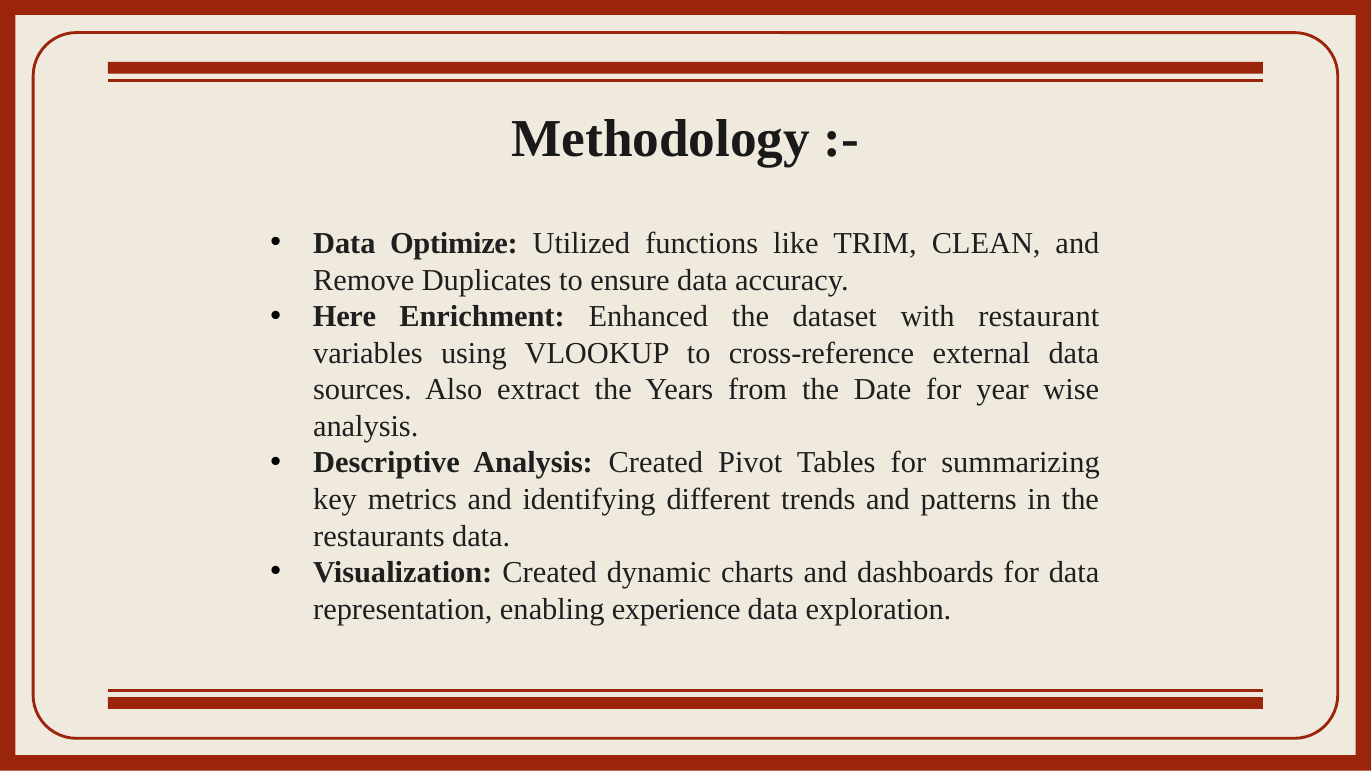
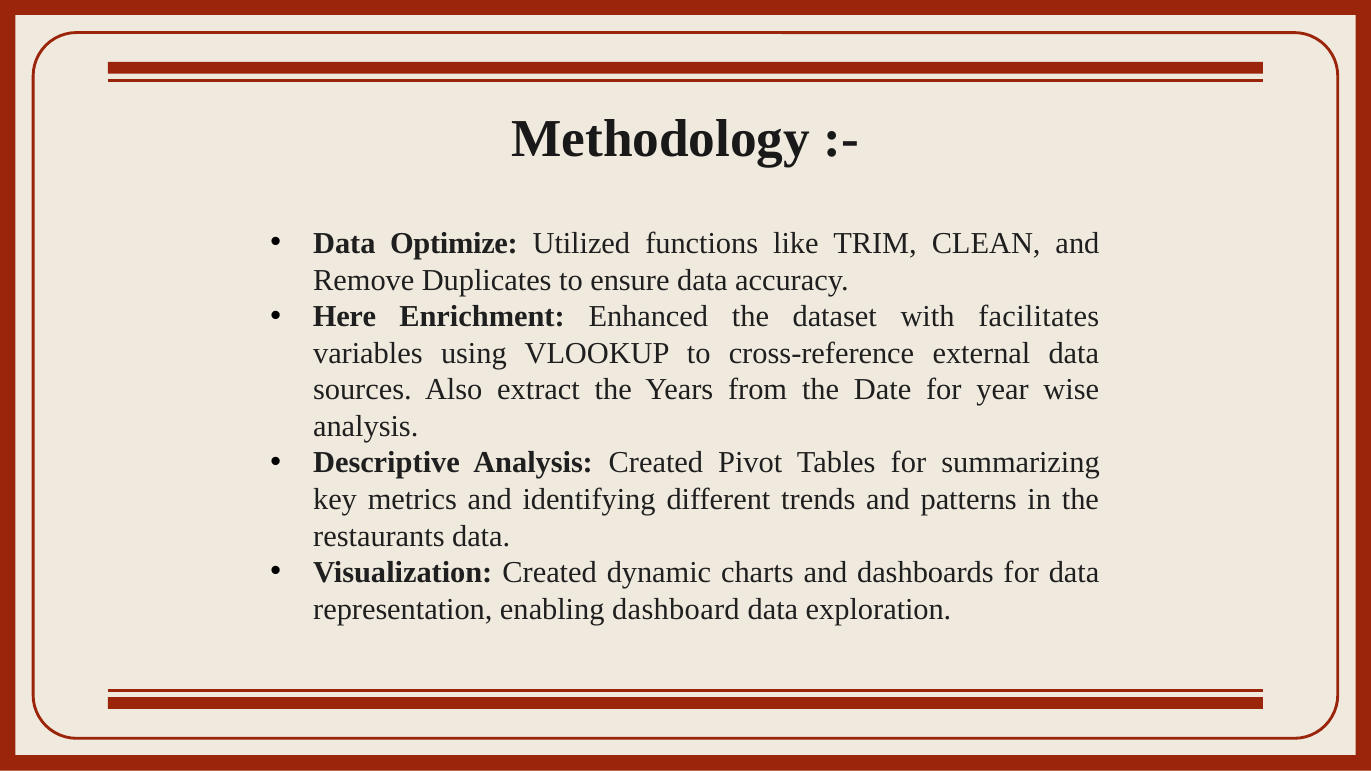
restaurant: restaurant -> facilitates
experience: experience -> dashboard
